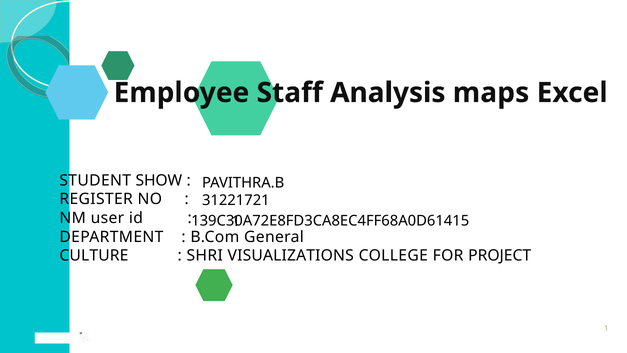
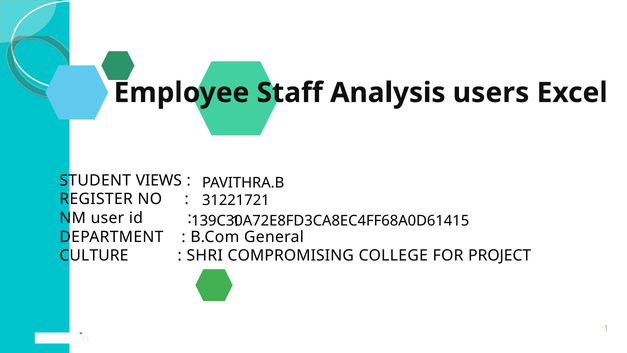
maps: maps -> users
SHOW: SHOW -> VIEWS
VISUALIZATIONS: VISUALIZATIONS -> COMPROMISING
